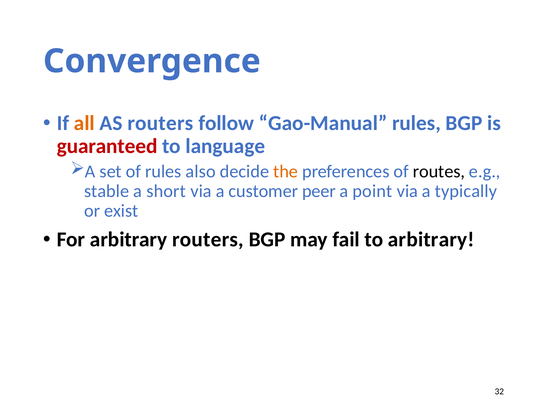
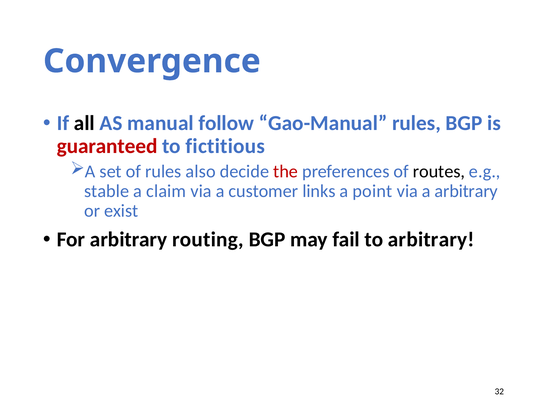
all colour: orange -> black
AS routers: routers -> manual
language: language -> fictitious
the colour: orange -> red
short: short -> claim
peer: peer -> links
a typically: typically -> arbitrary
arbitrary routers: routers -> routing
